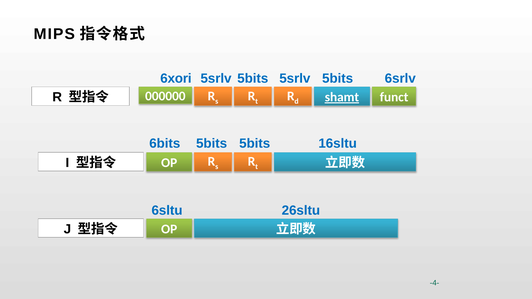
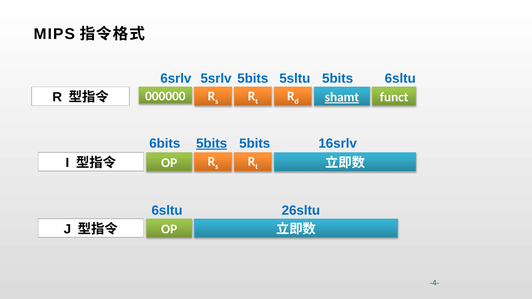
6xori: 6xori -> 6srlv
5bits 5srlv: 5srlv -> 5sltu
5bits 6srlv: 6srlv -> 6sltu
5bits at (212, 144) underline: none -> present
16sltu: 16sltu -> 16srlv
